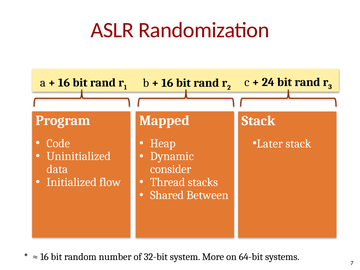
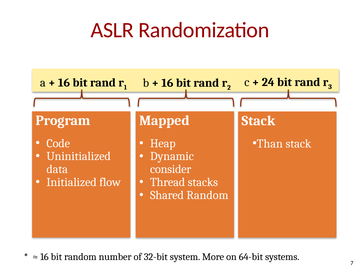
Later: Later -> Than
Shared Between: Between -> Random
